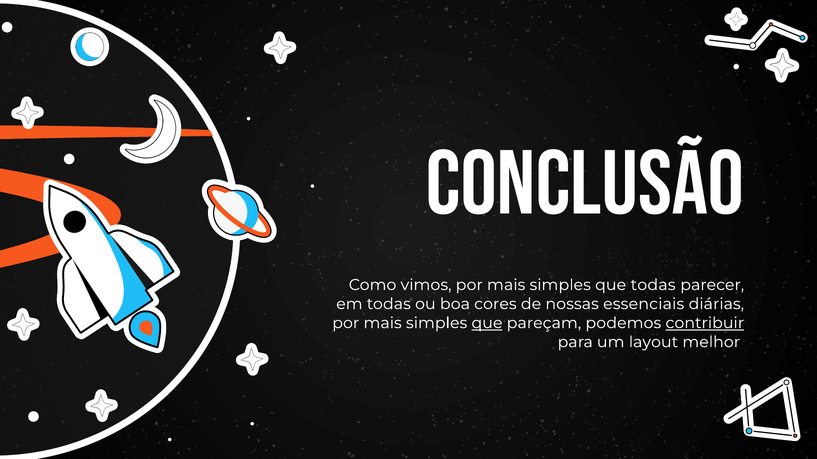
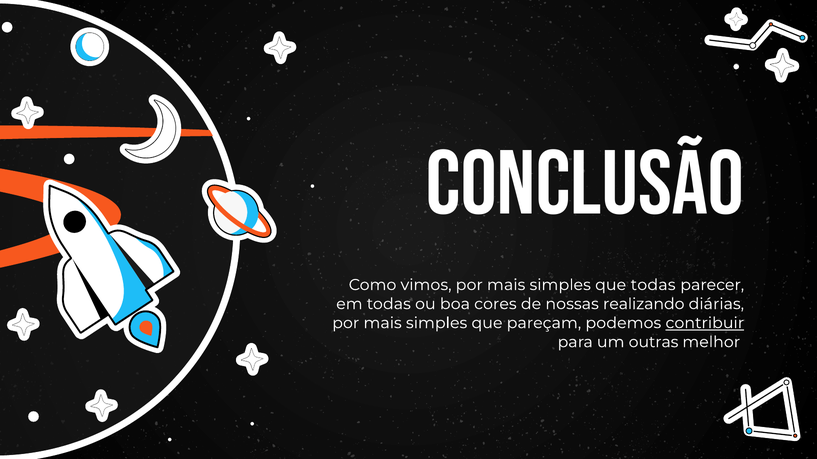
essenciais: essenciais -> realizando
que at (487, 323) underline: present -> none
layout: layout -> outras
